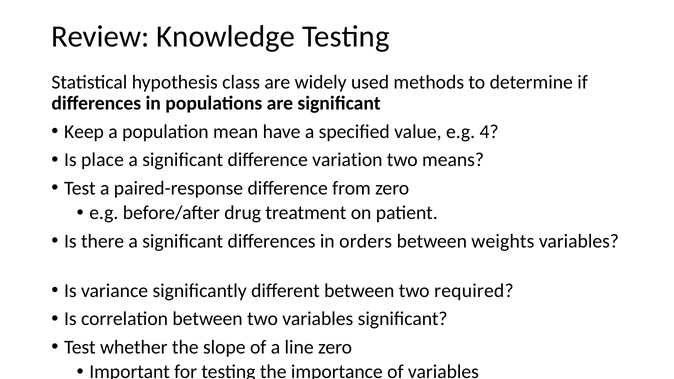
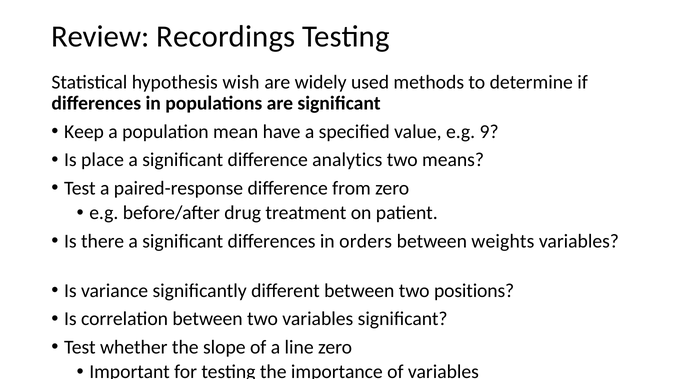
Knowledge: Knowledge -> Recordings
class: class -> wish
4: 4 -> 9
variation: variation -> analytics
required: required -> positions
